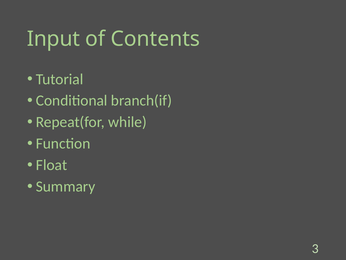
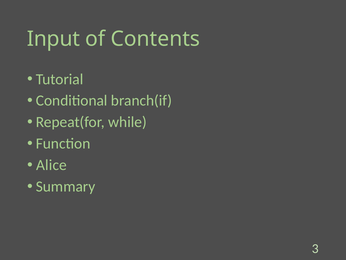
Float: Float -> Alice
